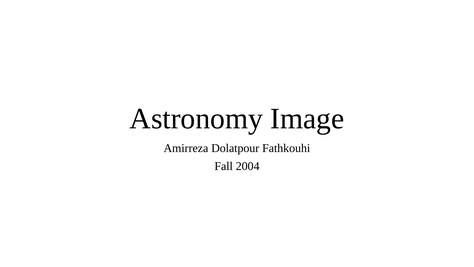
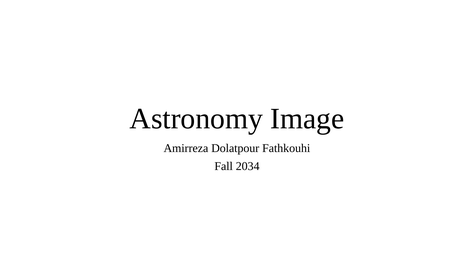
2004: 2004 -> 2034
